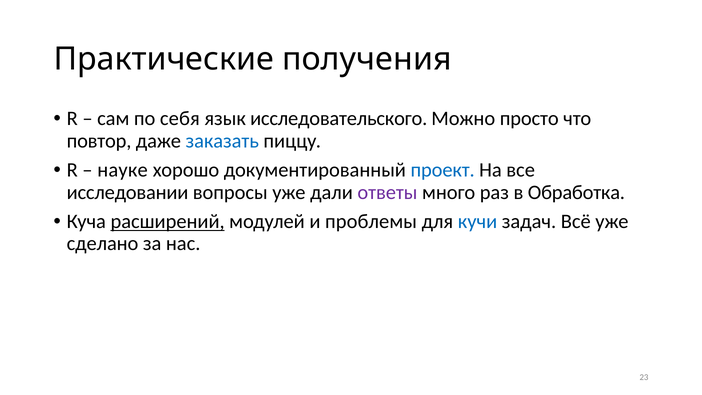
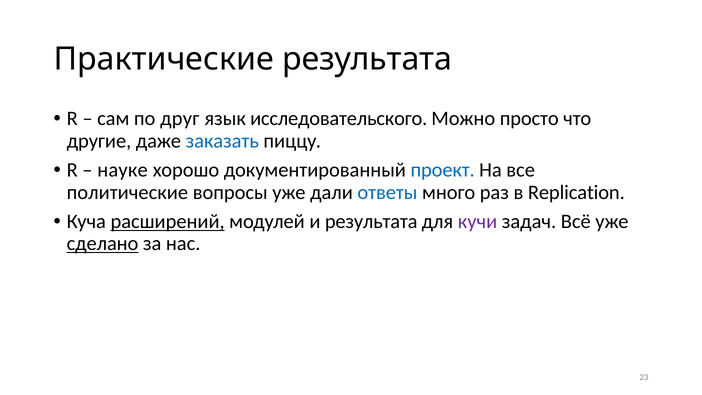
Практические получения: получения -> результата
себя: себя -> друг
повтор: повтор -> другие
исследовании: исследовании -> политические
ответы colour: purple -> blue
Обработка: Обработка -> Replication
и проблемы: проблемы -> результата
кучи colour: blue -> purple
сделано underline: none -> present
